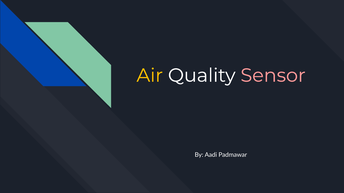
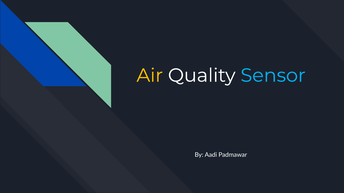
Sensor colour: pink -> light blue
